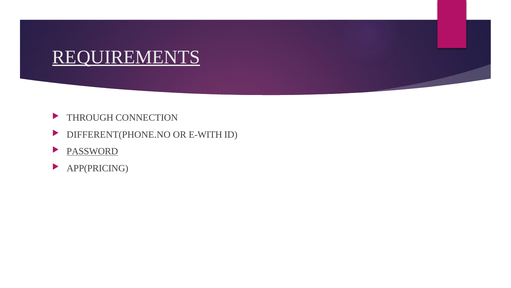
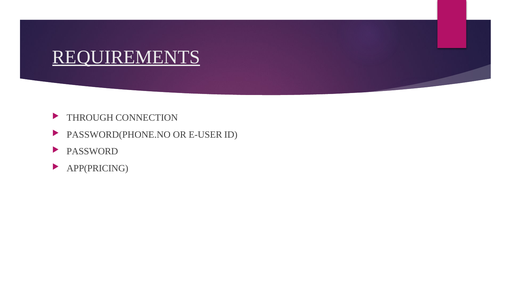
DIFFERENT(PHONE.NO: DIFFERENT(PHONE.NO -> PASSWORD(PHONE.NO
E-WITH: E-WITH -> E-USER
PASSWORD underline: present -> none
